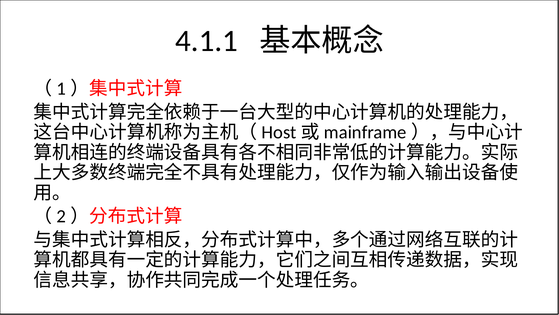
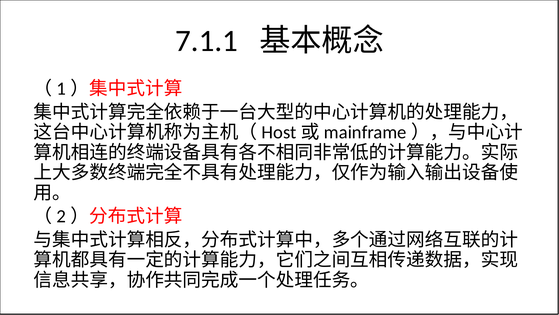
4.1.1: 4.1.1 -> 7.1.1
